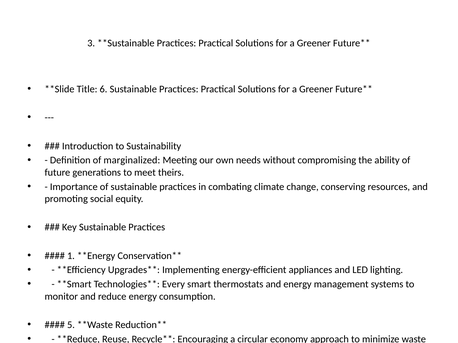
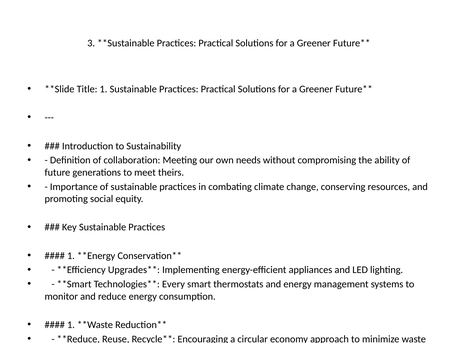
Title 6: 6 -> 1
Definition of marginalized: marginalized -> collaboration
5 at (71, 325): 5 -> 1
